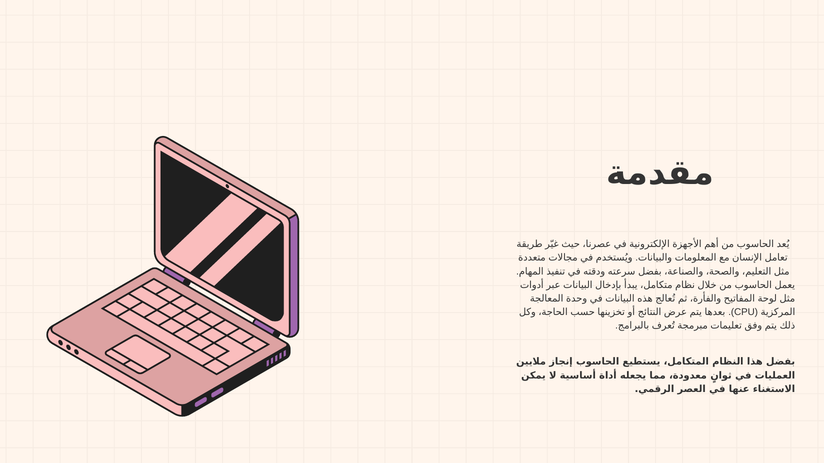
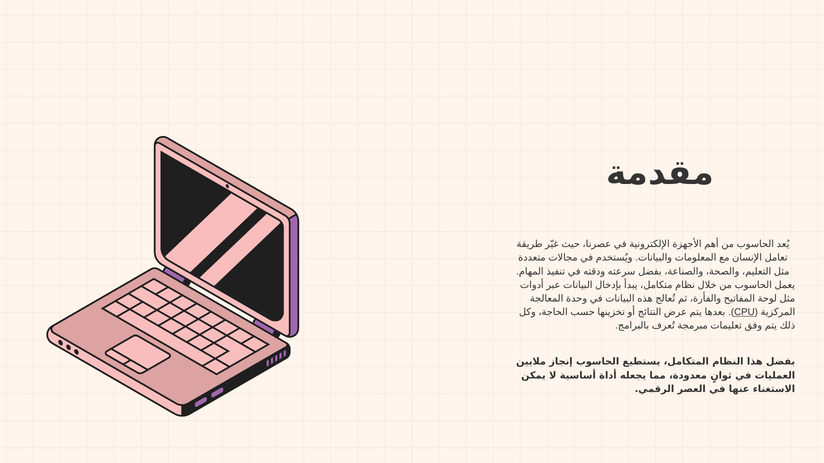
CPU underline: none -> present
